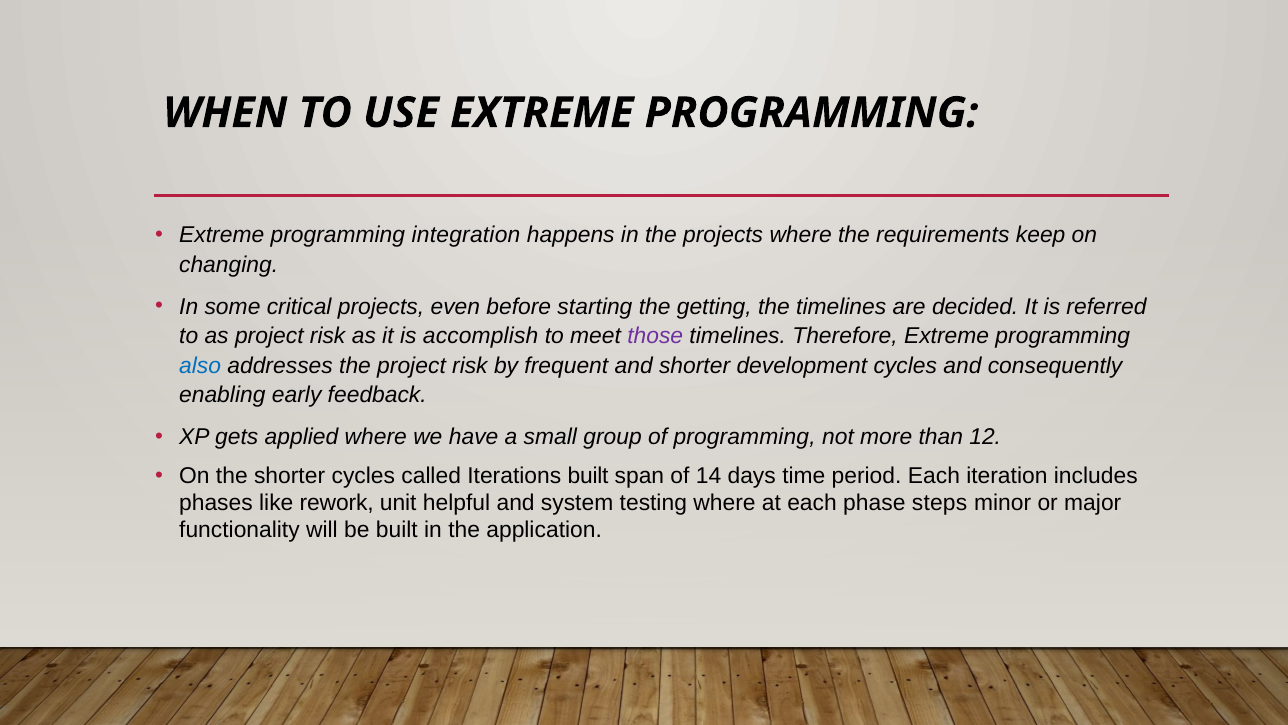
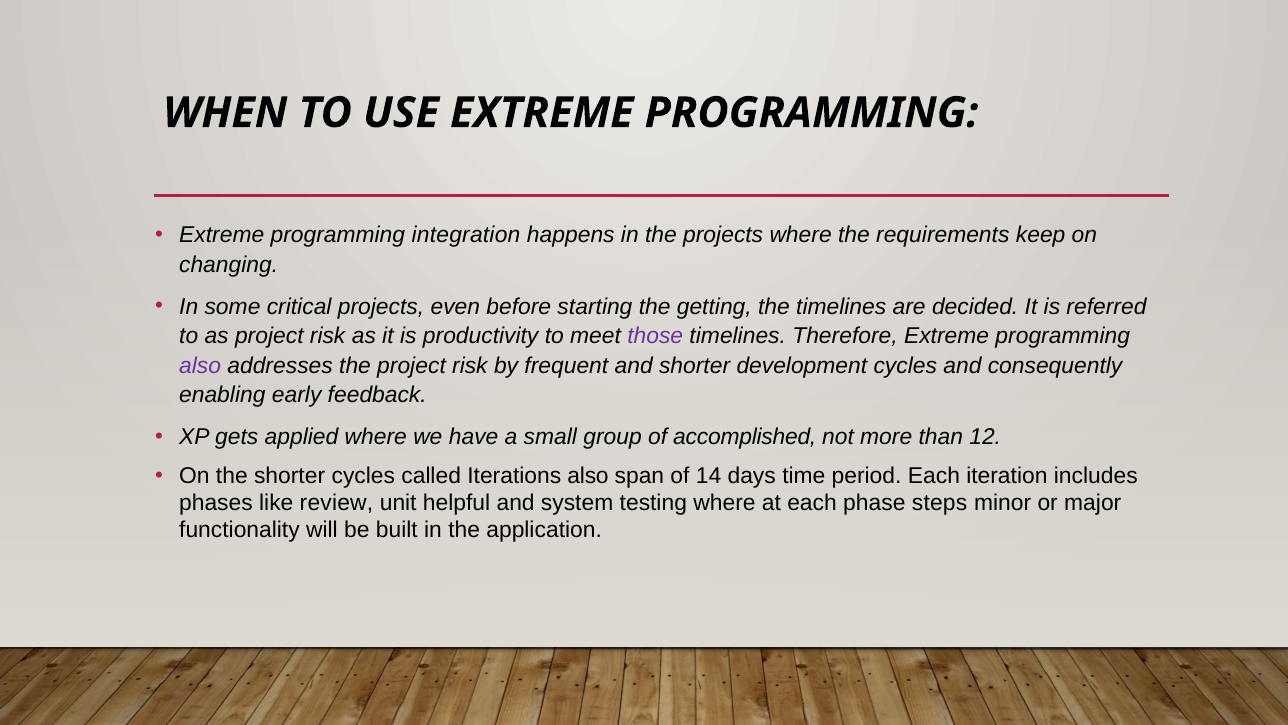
accomplish: accomplish -> productivity
also at (200, 365) colour: blue -> purple
of programming: programming -> accomplished
Iterations built: built -> also
rework: rework -> review
